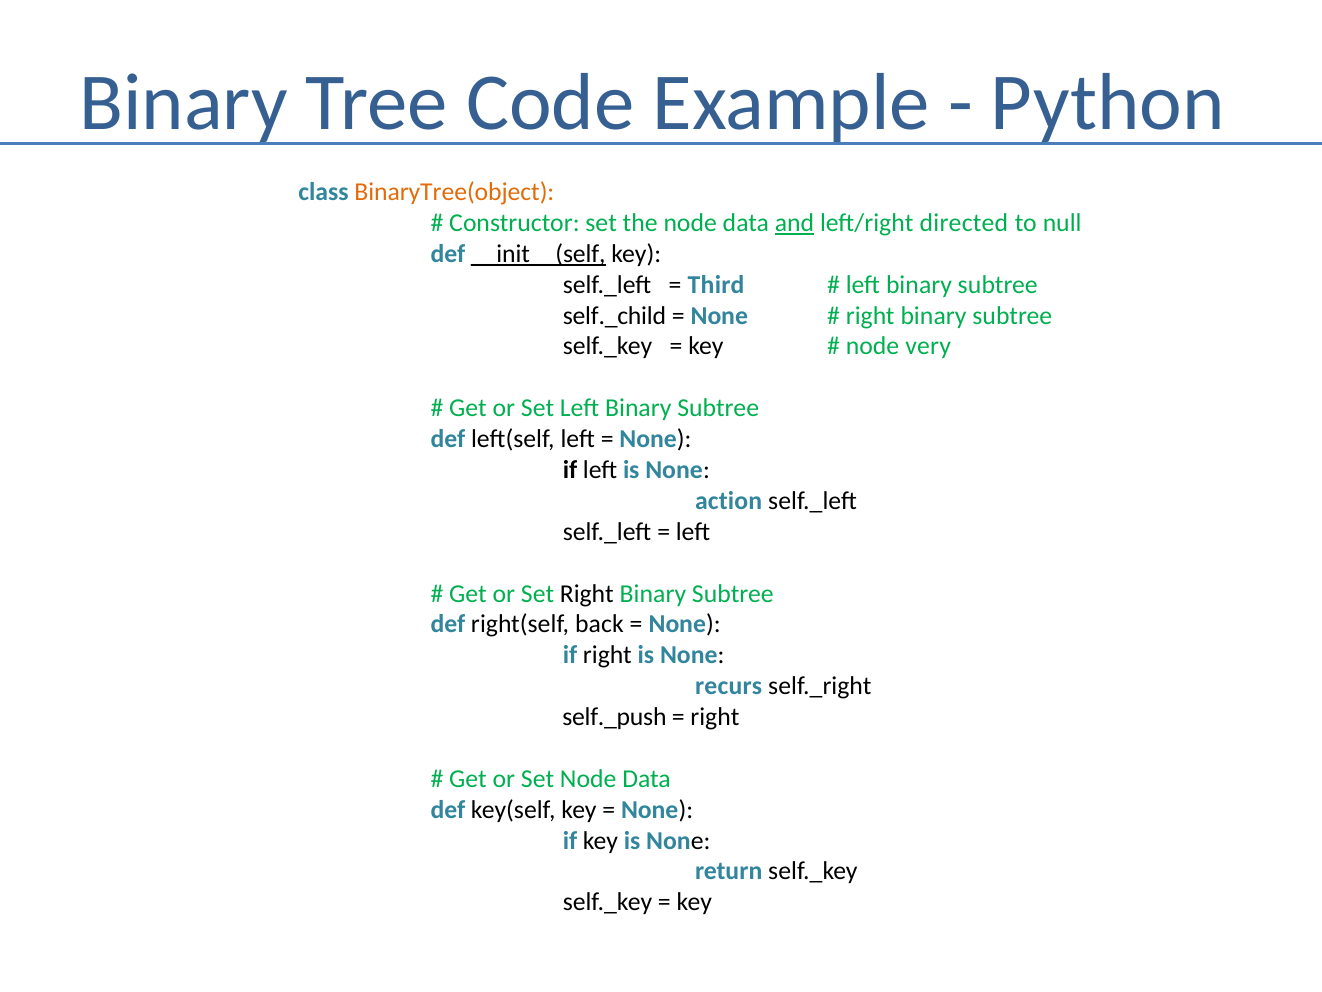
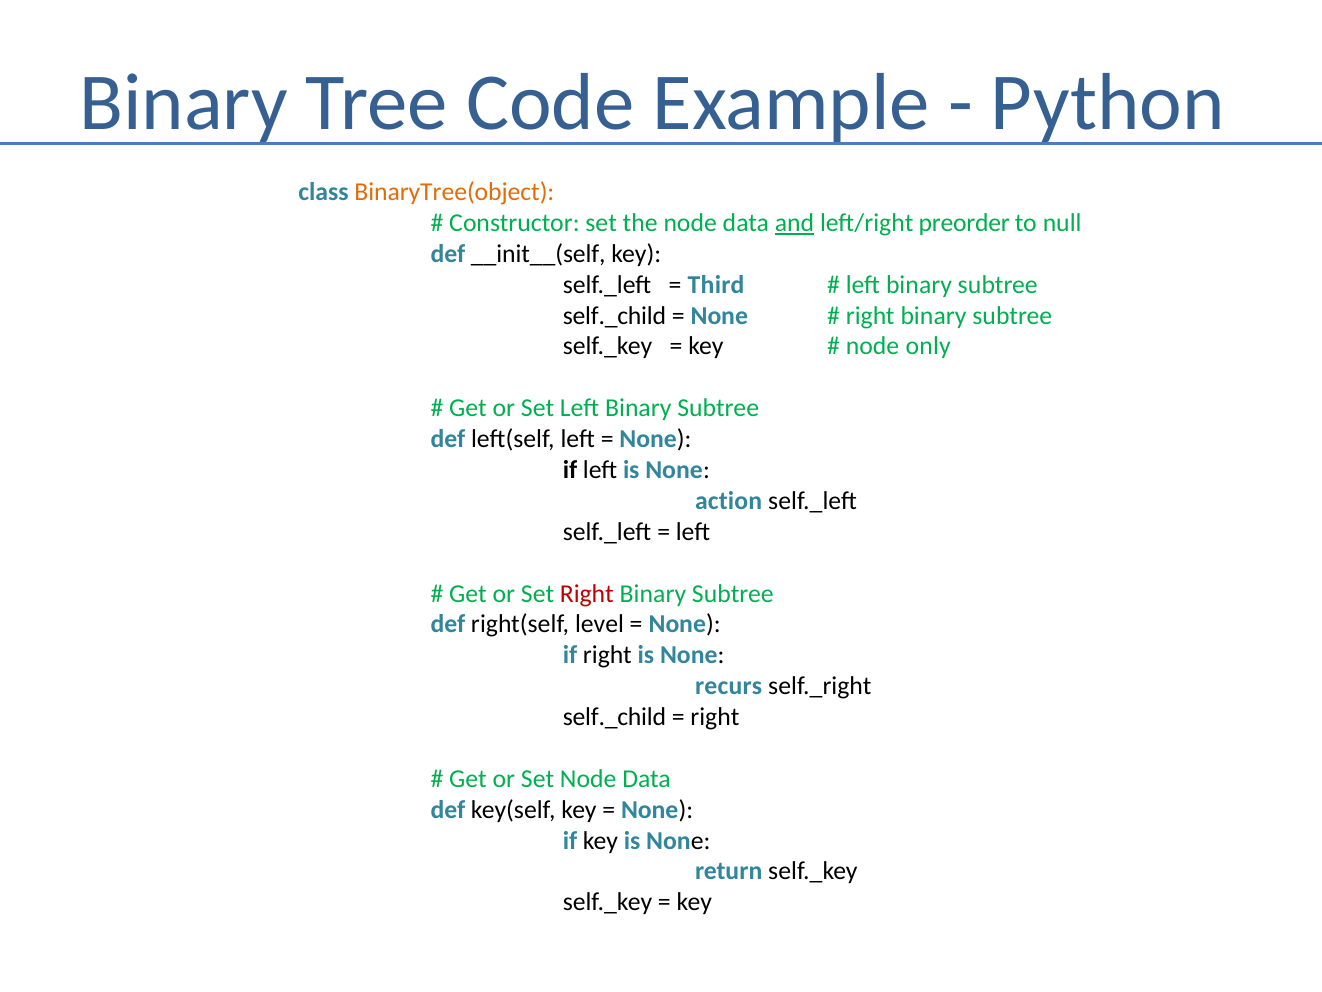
directed: directed -> preorder
__init__(self underline: present -> none
very: very -> only
Right at (587, 593) colour: black -> red
back: back -> level
self._push at (614, 717): self._push -> self._child
